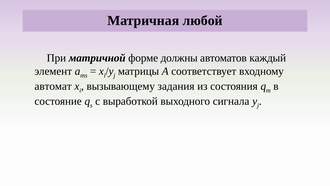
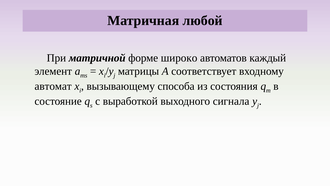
должны: должны -> широко
задания: задания -> способа
